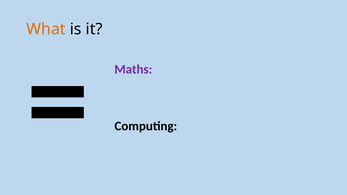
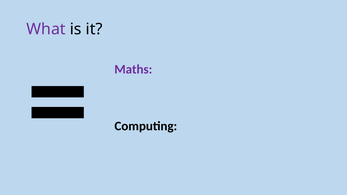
What colour: orange -> purple
